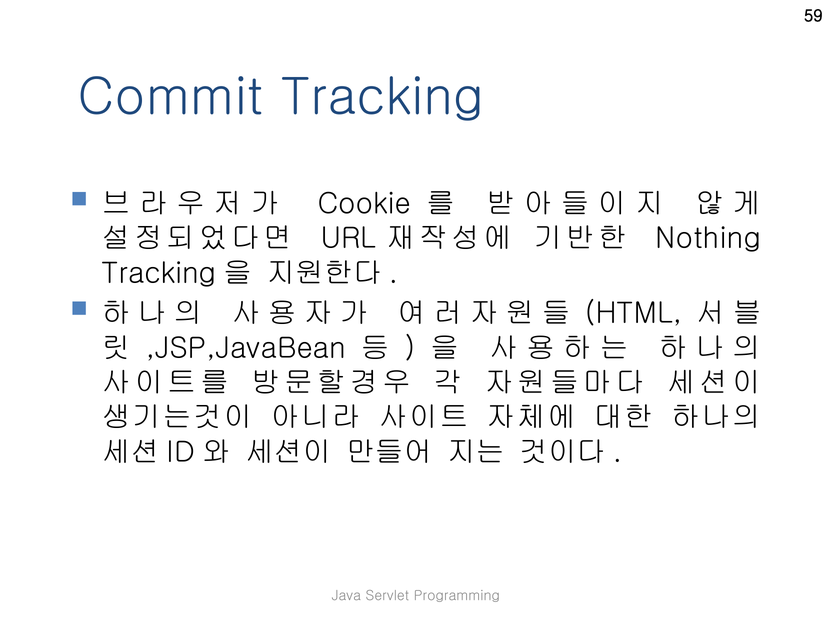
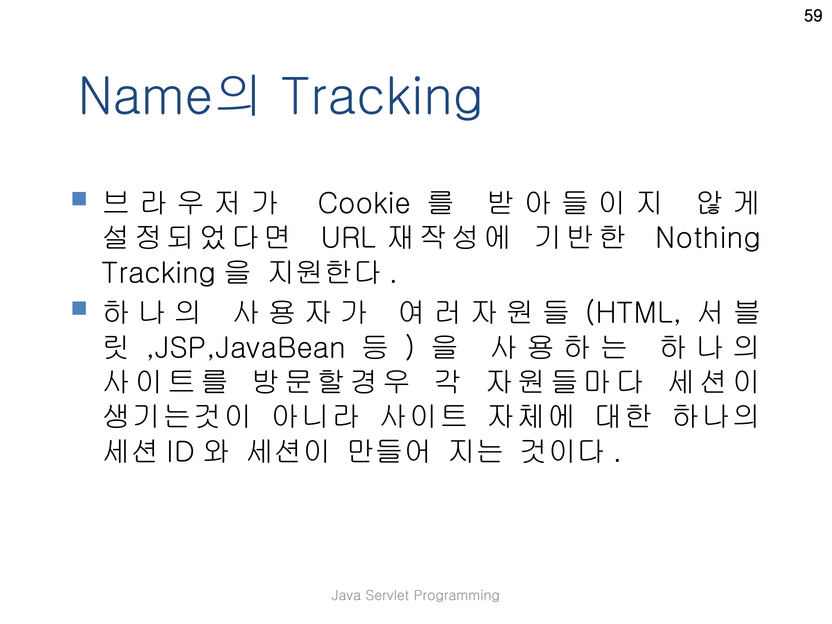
Commit: Commit -> Name의
